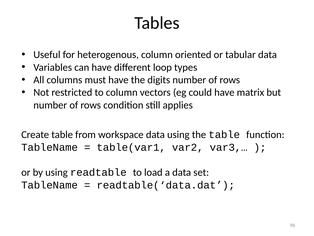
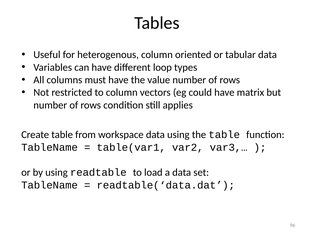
digits: digits -> value
